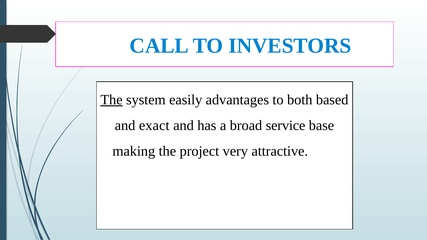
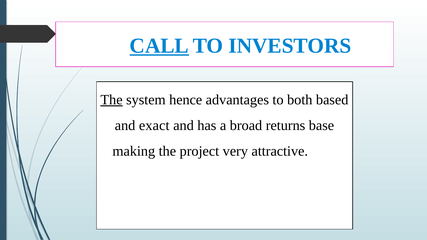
CALL underline: none -> present
easily: easily -> hence
service: service -> returns
